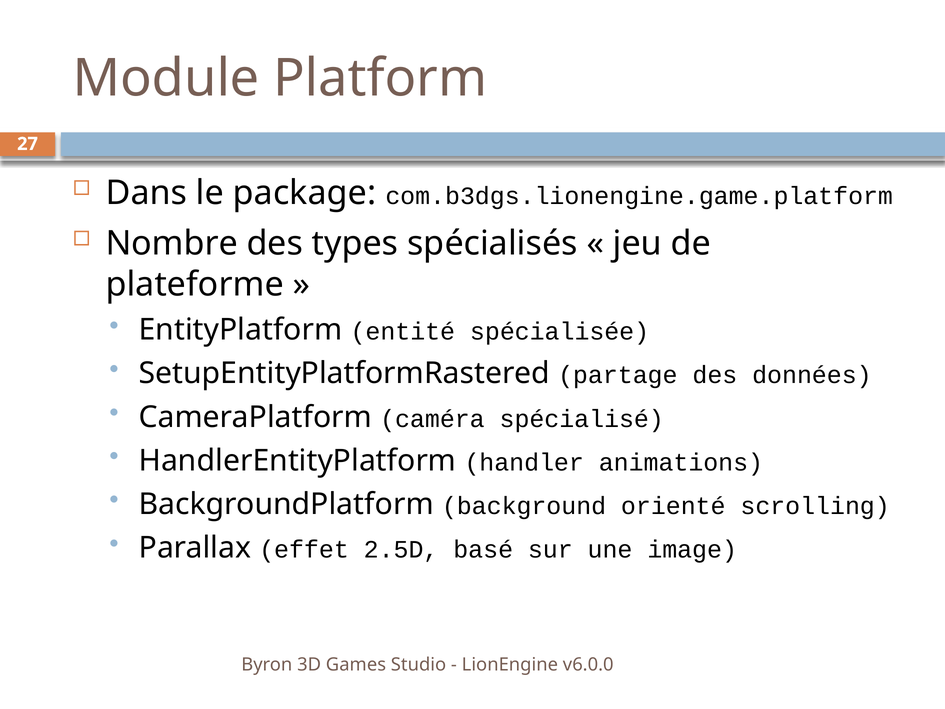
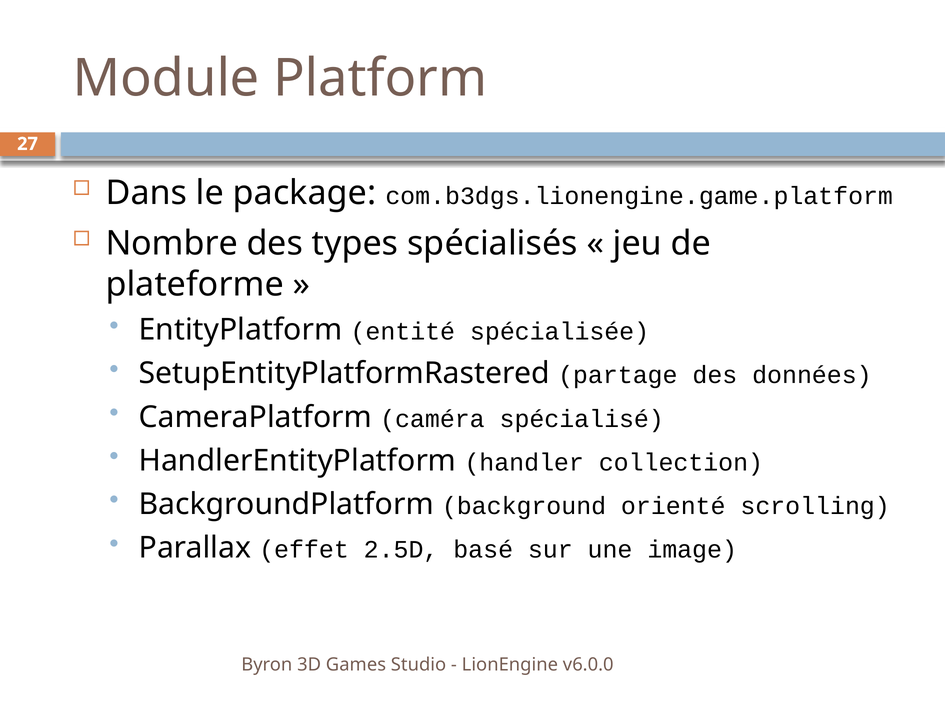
animations: animations -> collection
